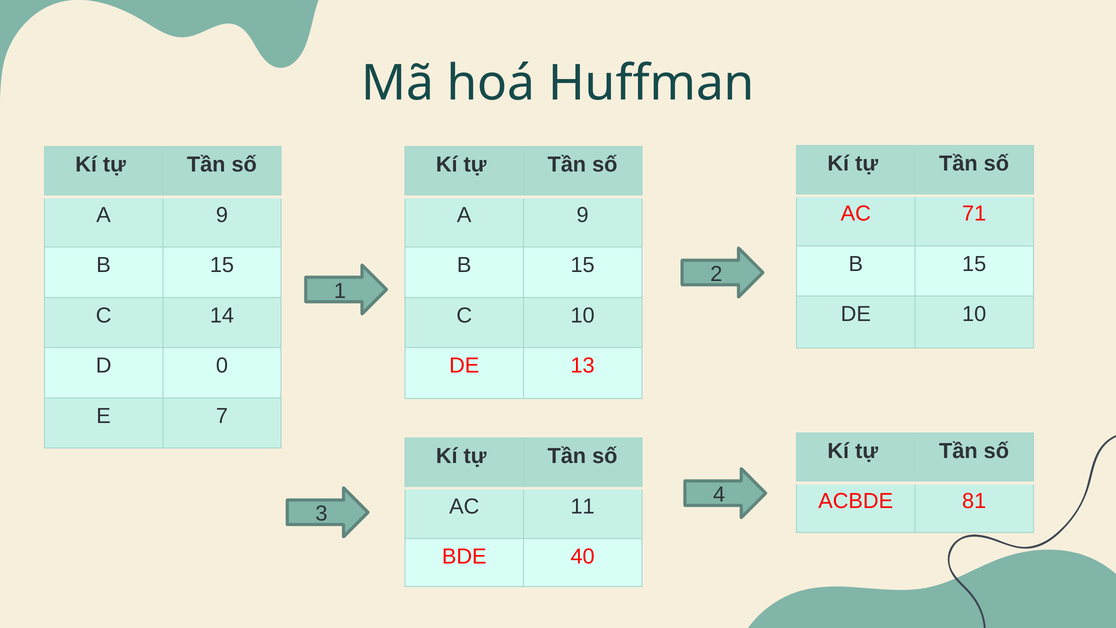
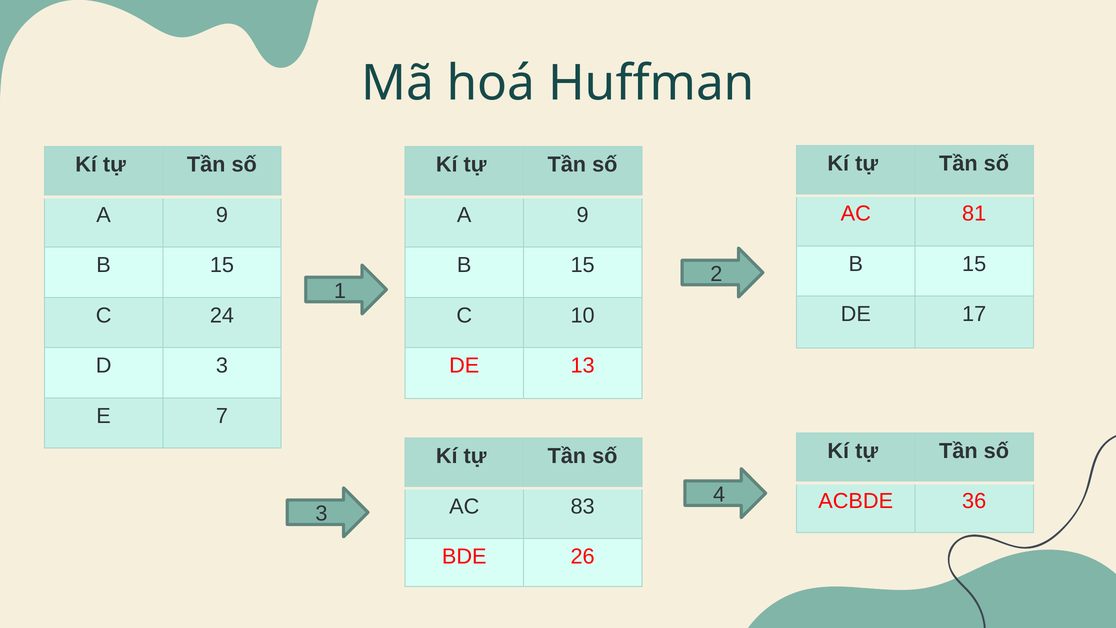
71: 71 -> 81
DE 10: 10 -> 17
14: 14 -> 24
D 0: 0 -> 3
81: 81 -> 36
11: 11 -> 83
40: 40 -> 26
